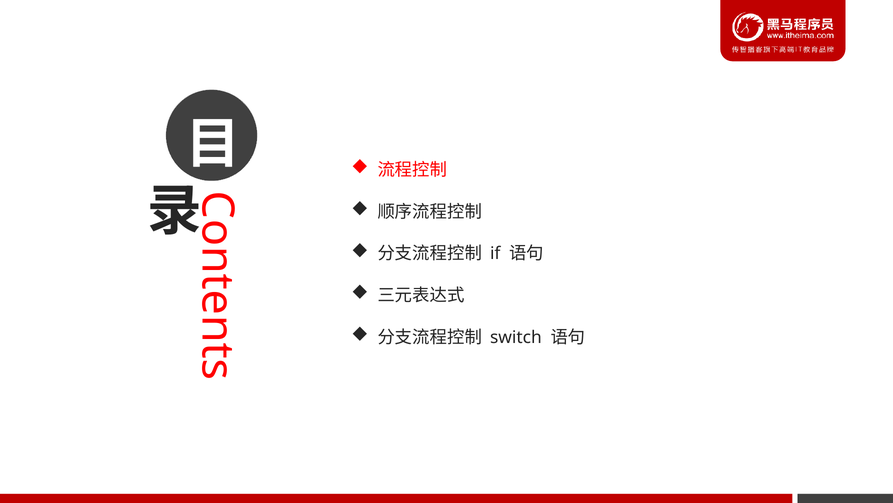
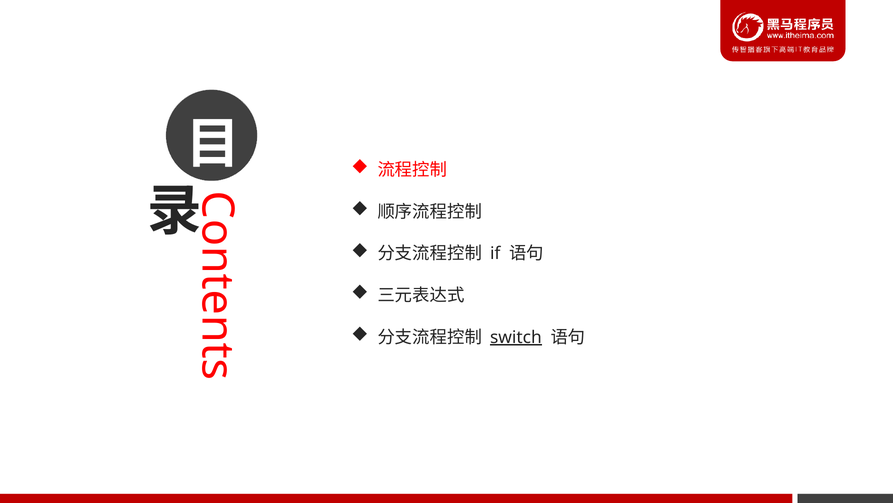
switch underline: none -> present
